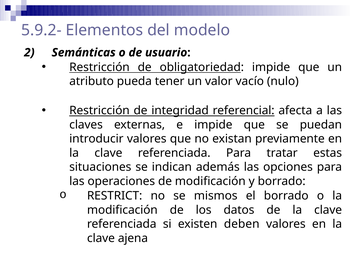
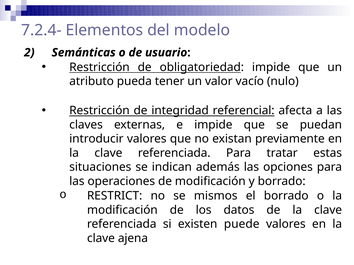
5.9.2-: 5.9.2- -> 7.2.4-
deben: deben -> puede
